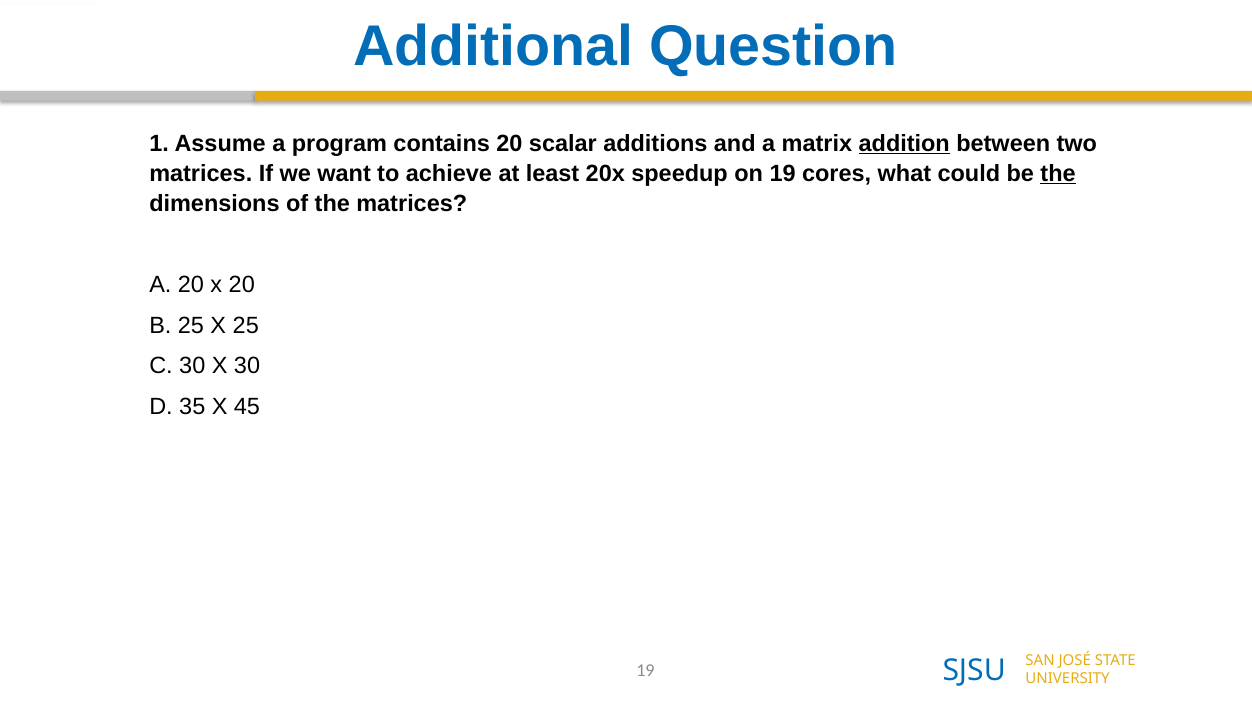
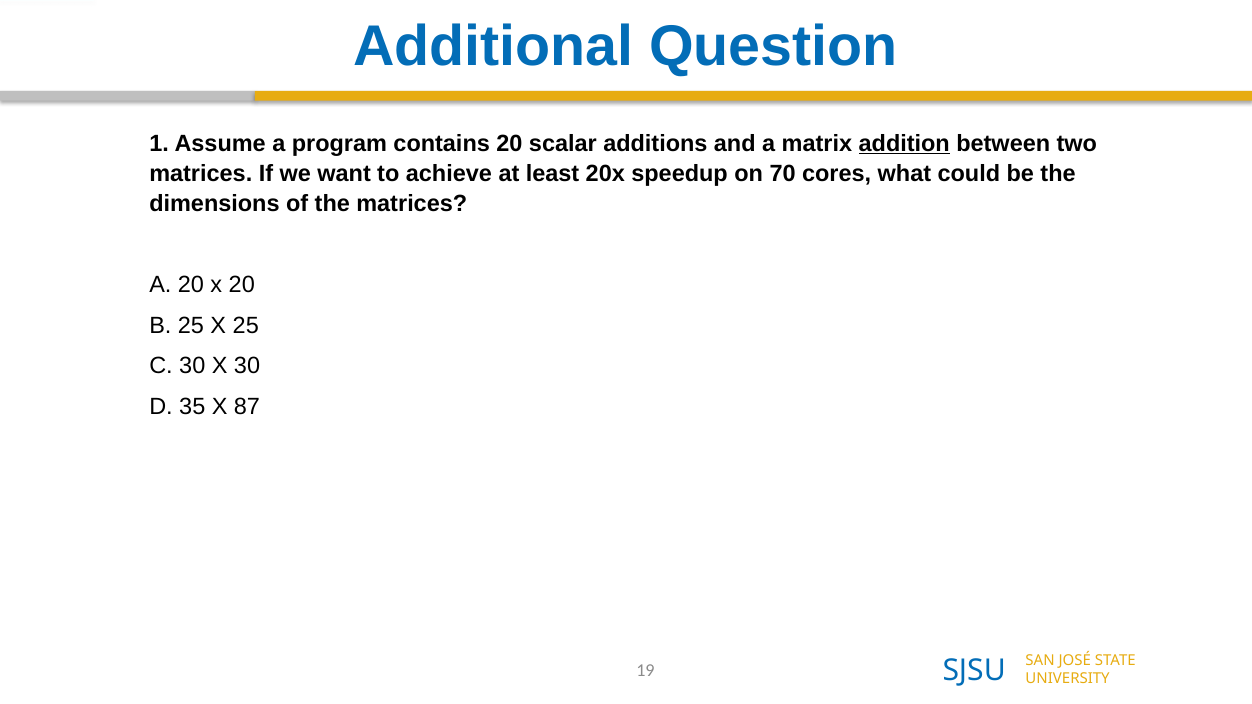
on 19: 19 -> 70
the at (1058, 174) underline: present -> none
45: 45 -> 87
